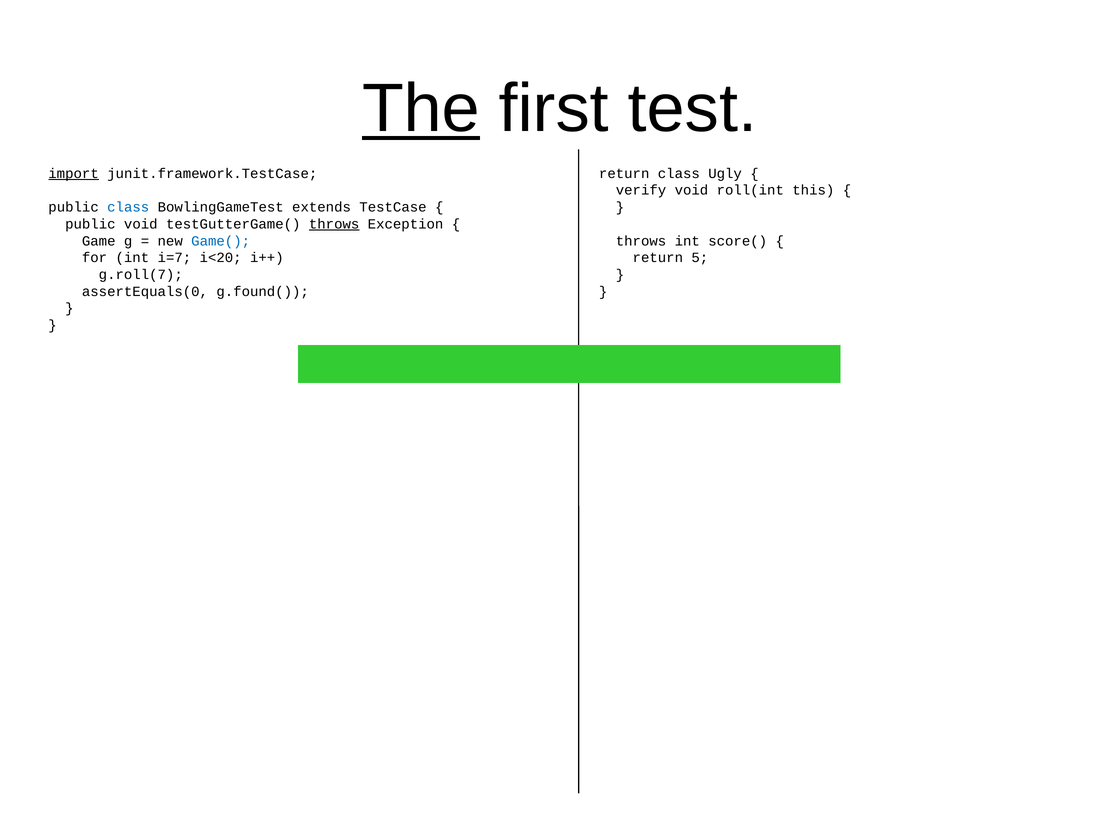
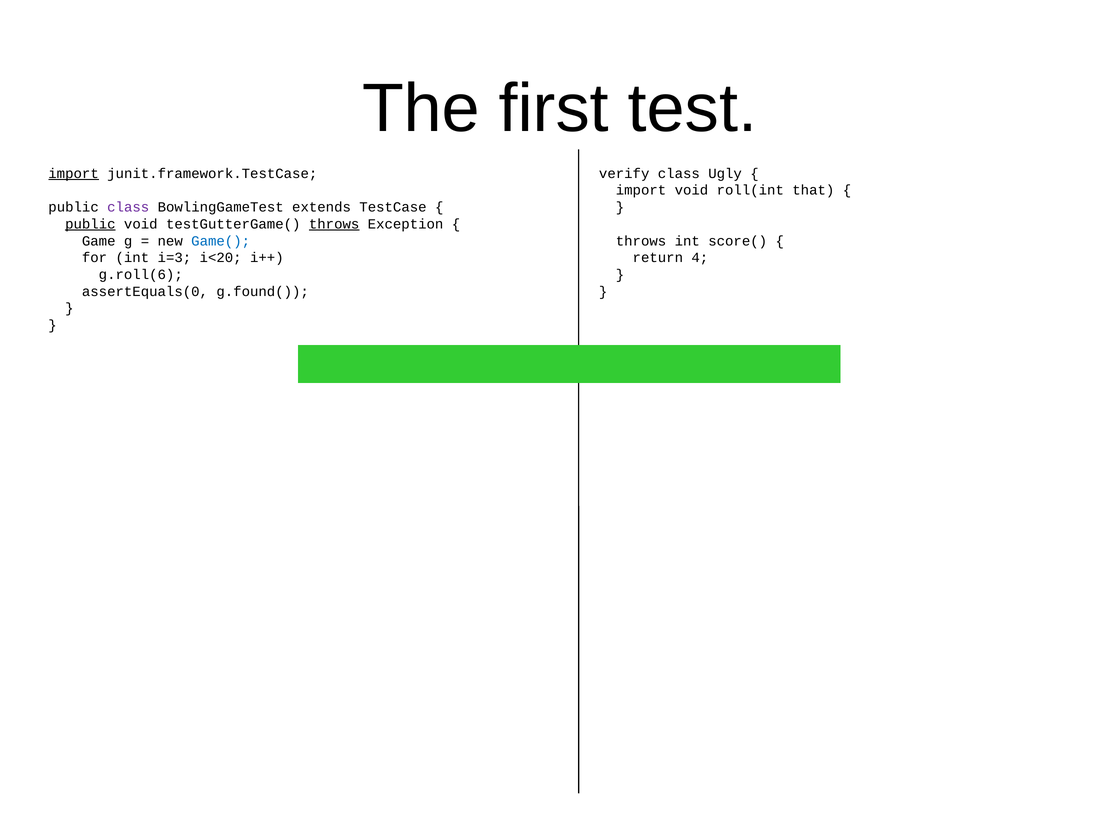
The underline: present -> none
return at (624, 174): return -> verify
verify at (641, 190): verify -> import
this: this -> that
class at (128, 207) colour: blue -> purple
public at (90, 224) underline: none -> present
i=7: i=7 -> i=3
5: 5 -> 4
g.roll(7: g.roll(7 -> g.roll(6
